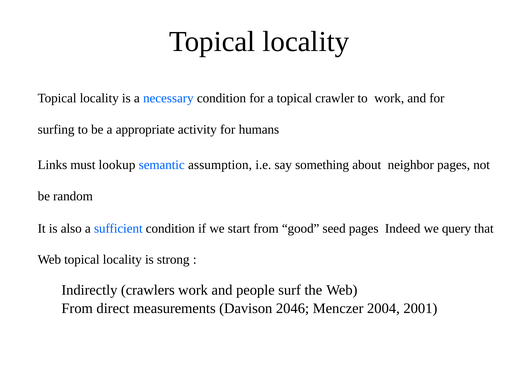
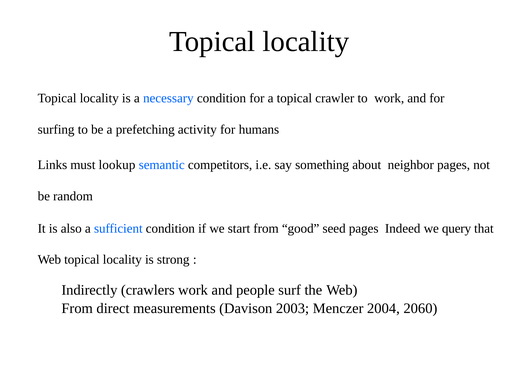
appropriate: appropriate -> prefetching
assumption: assumption -> competitors
2046: 2046 -> 2003
2001: 2001 -> 2060
